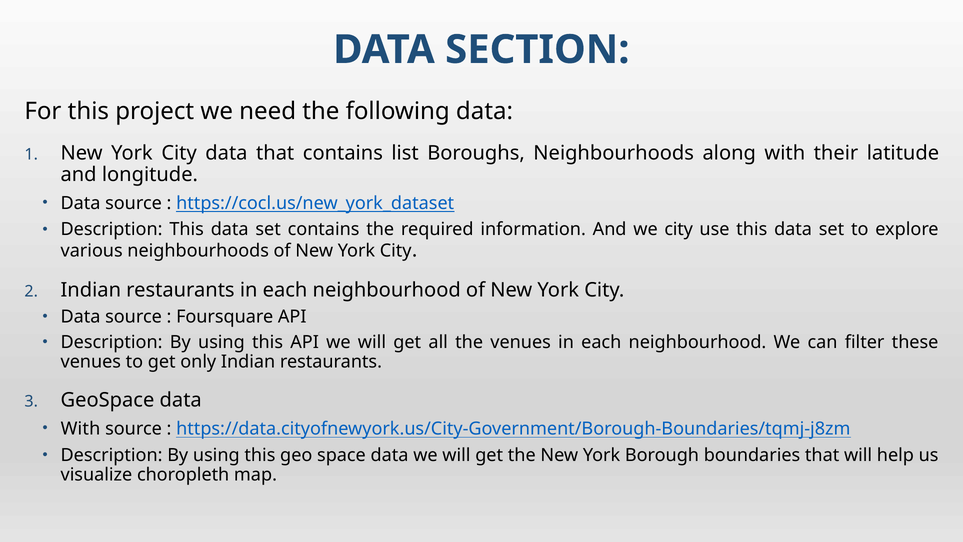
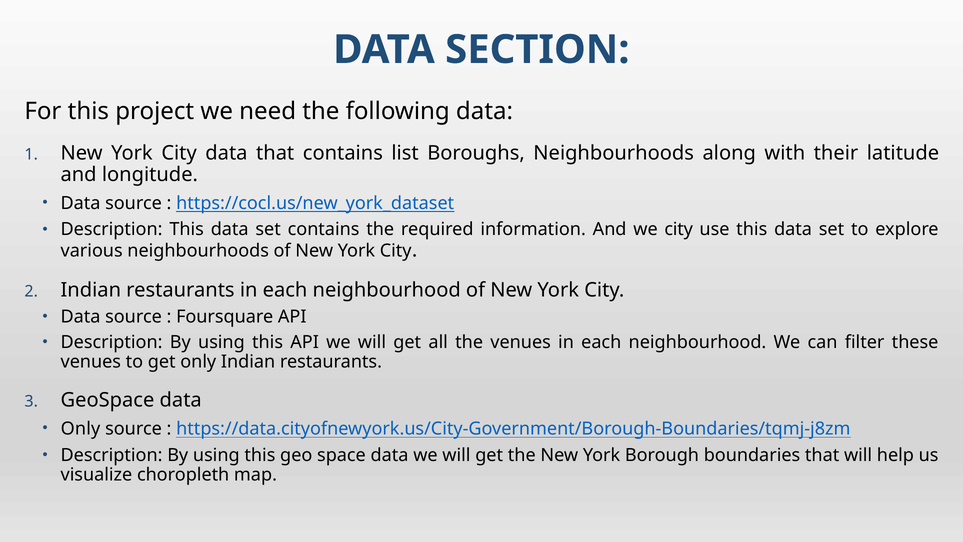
With at (80, 429): With -> Only
